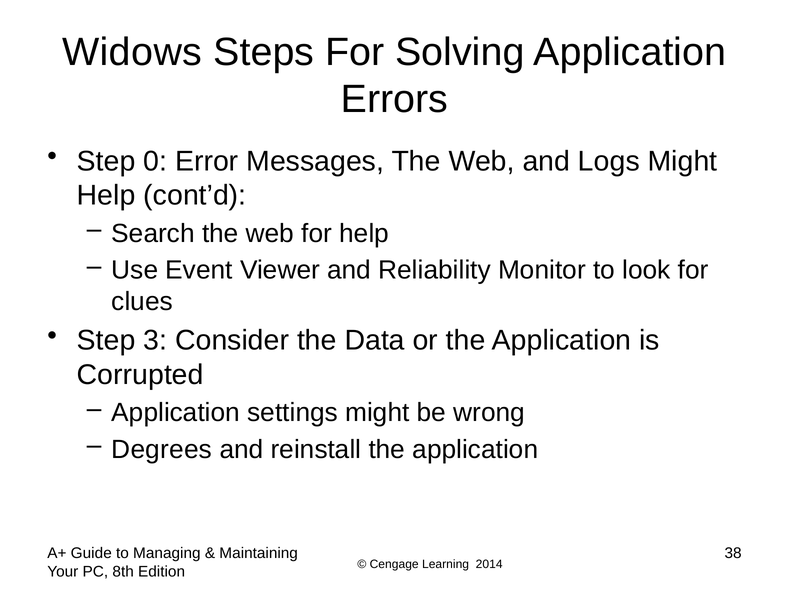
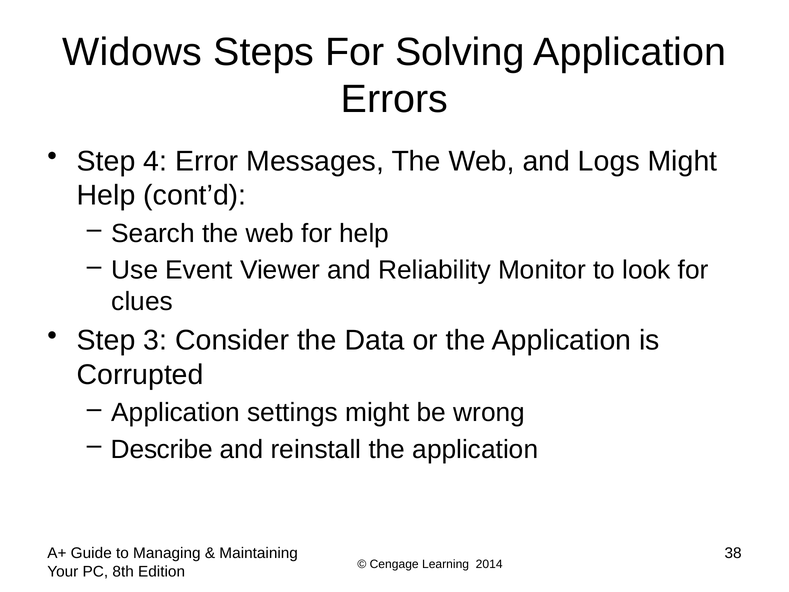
0: 0 -> 4
Degrees: Degrees -> Describe
